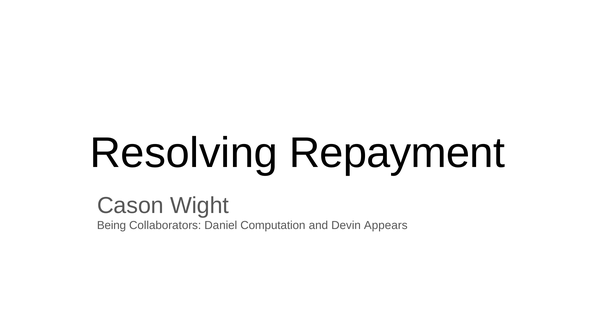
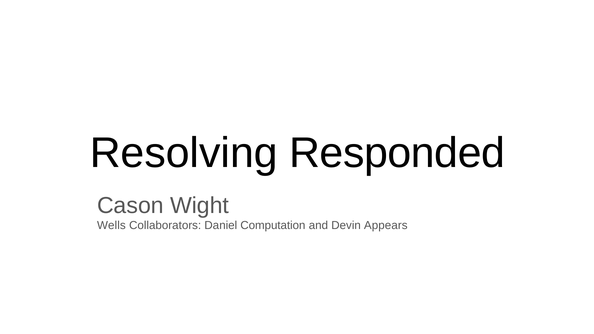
Repayment: Repayment -> Responded
Being: Being -> Wells
